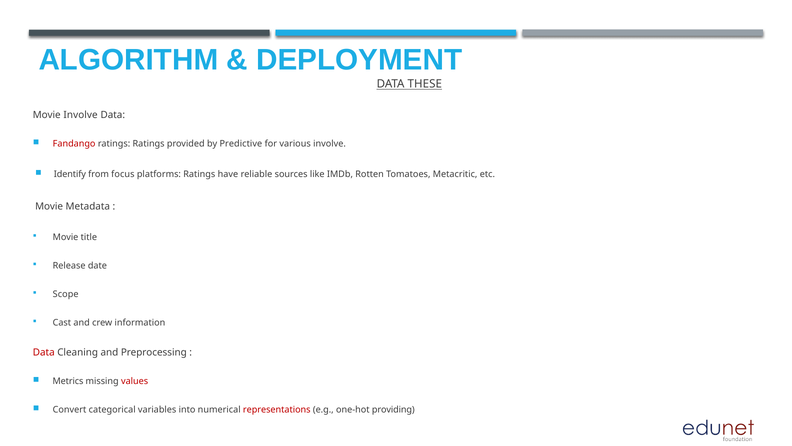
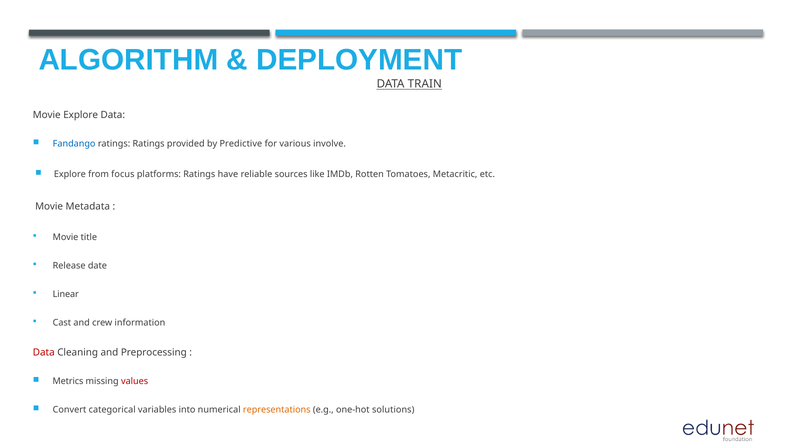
THESE: THESE -> TRAIN
Movie Involve: Involve -> Explore
Fandango colour: red -> blue
Identify at (70, 174): Identify -> Explore
Scope: Scope -> Linear
representations colour: red -> orange
providing: providing -> solutions
